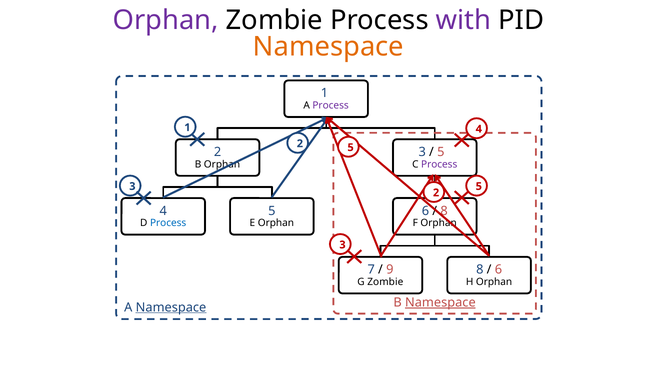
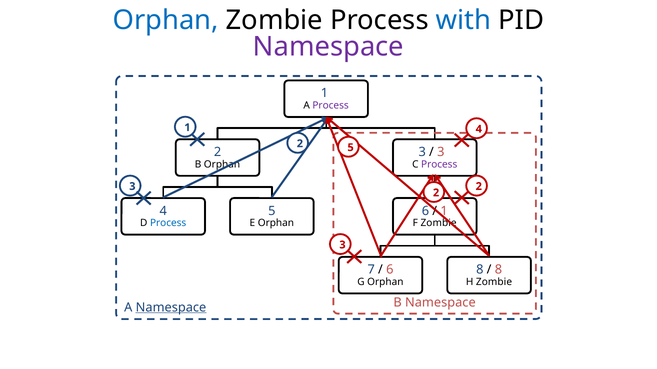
Orphan at (166, 20) colour: purple -> blue
with colour: purple -> blue
Namespace at (328, 47) colour: orange -> purple
5 at (441, 152): 5 -> 3
3 5: 5 -> 2
8 at (444, 211): 8 -> 1
Orphan at (439, 224): Orphan -> Zombie
9 at (390, 270): 9 -> 6
6 at (498, 270): 6 -> 8
Zombie at (385, 282): Zombie -> Orphan
Orphan at (494, 282): Orphan -> Zombie
Namespace at (440, 303) underline: present -> none
